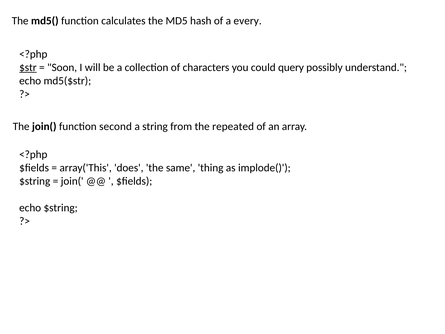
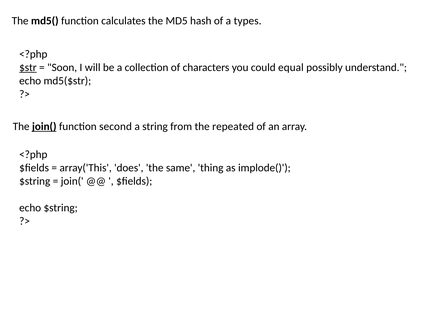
every: every -> types
query: query -> equal
join( at (44, 126) underline: none -> present
